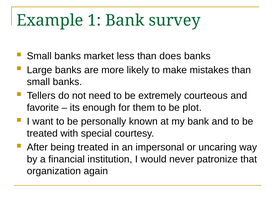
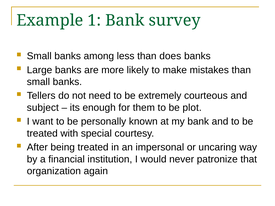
market: market -> among
favorite: favorite -> subject
